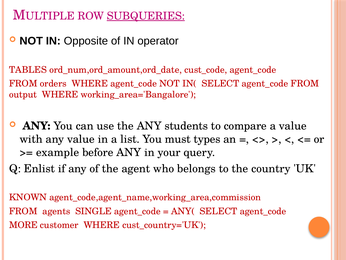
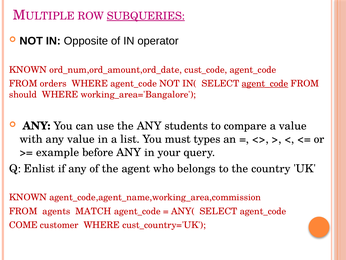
TABLES at (28, 70): TABLES -> KNOWN
agent_code at (265, 83) underline: none -> present
output: output -> should
SINGLE: SINGLE -> MATCH
MORE: MORE -> COME
